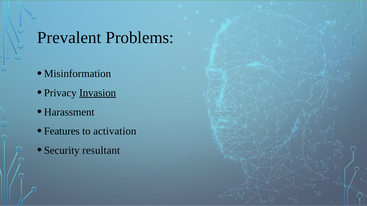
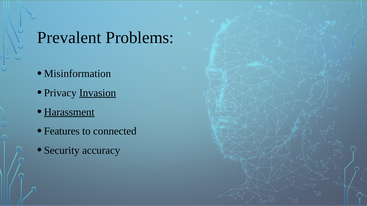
Harassment underline: none -> present
activation: activation -> connected
resultant: resultant -> accuracy
